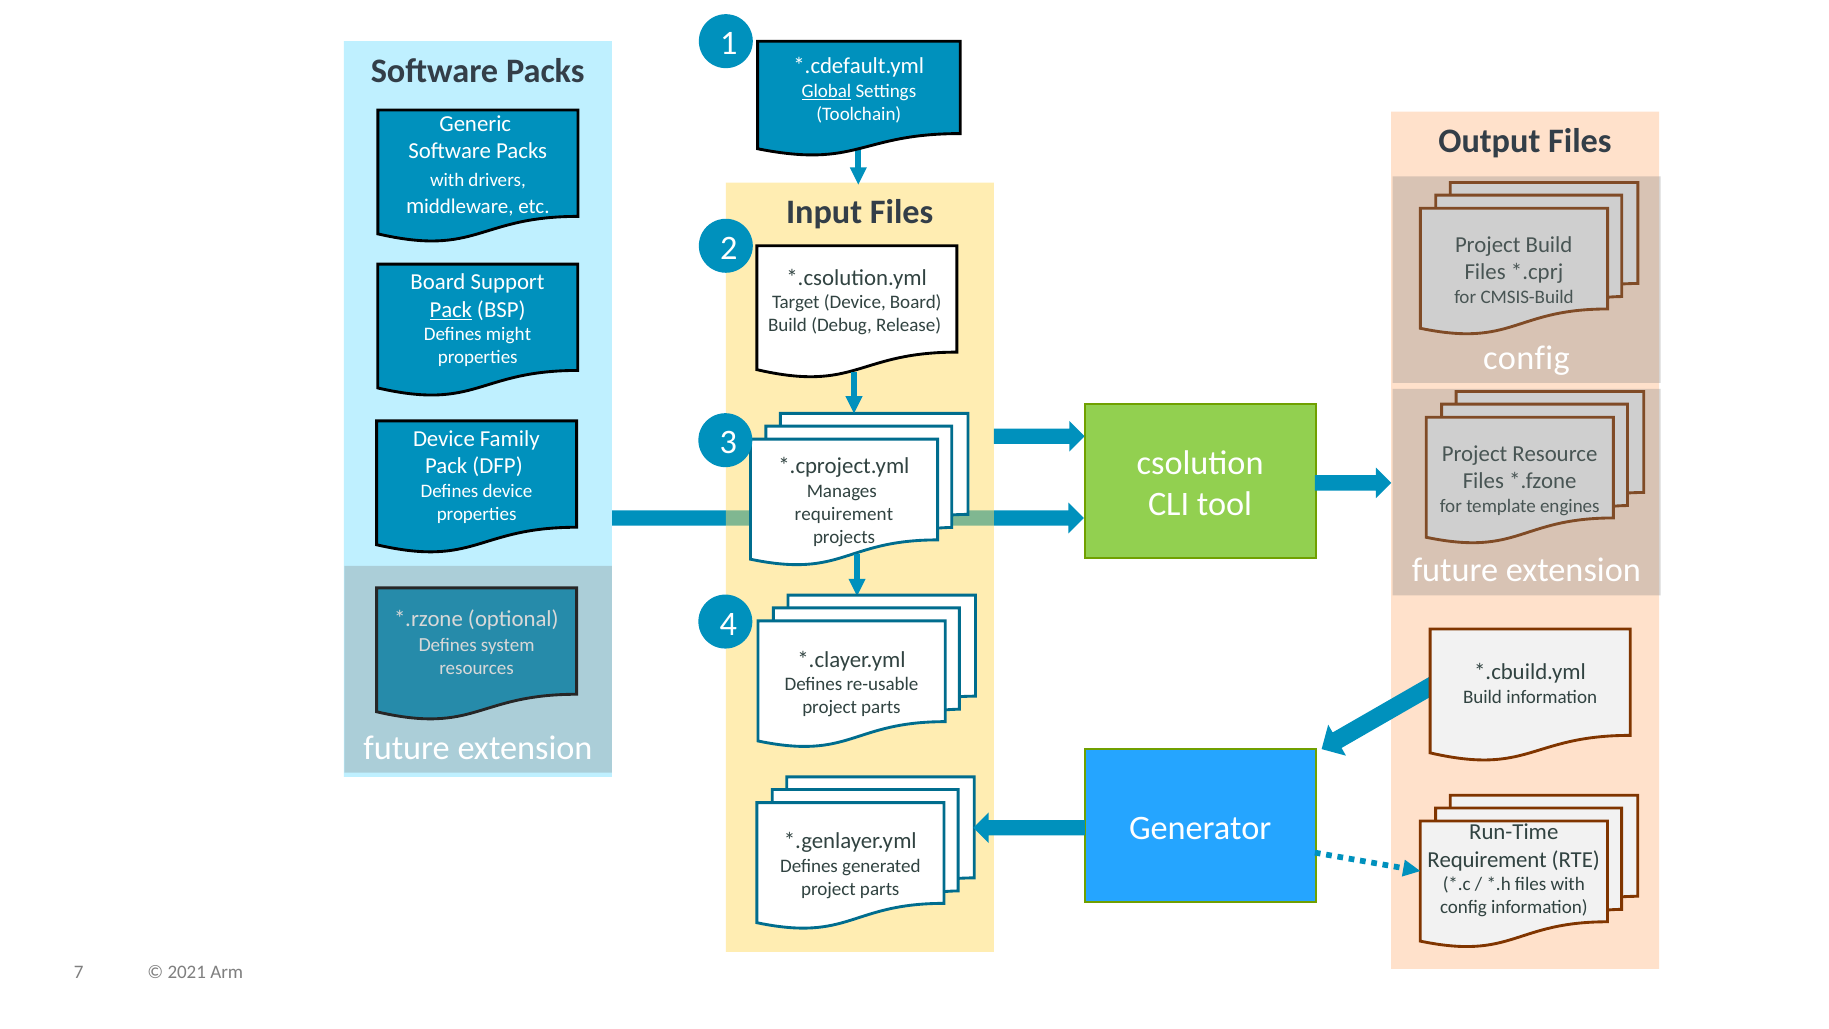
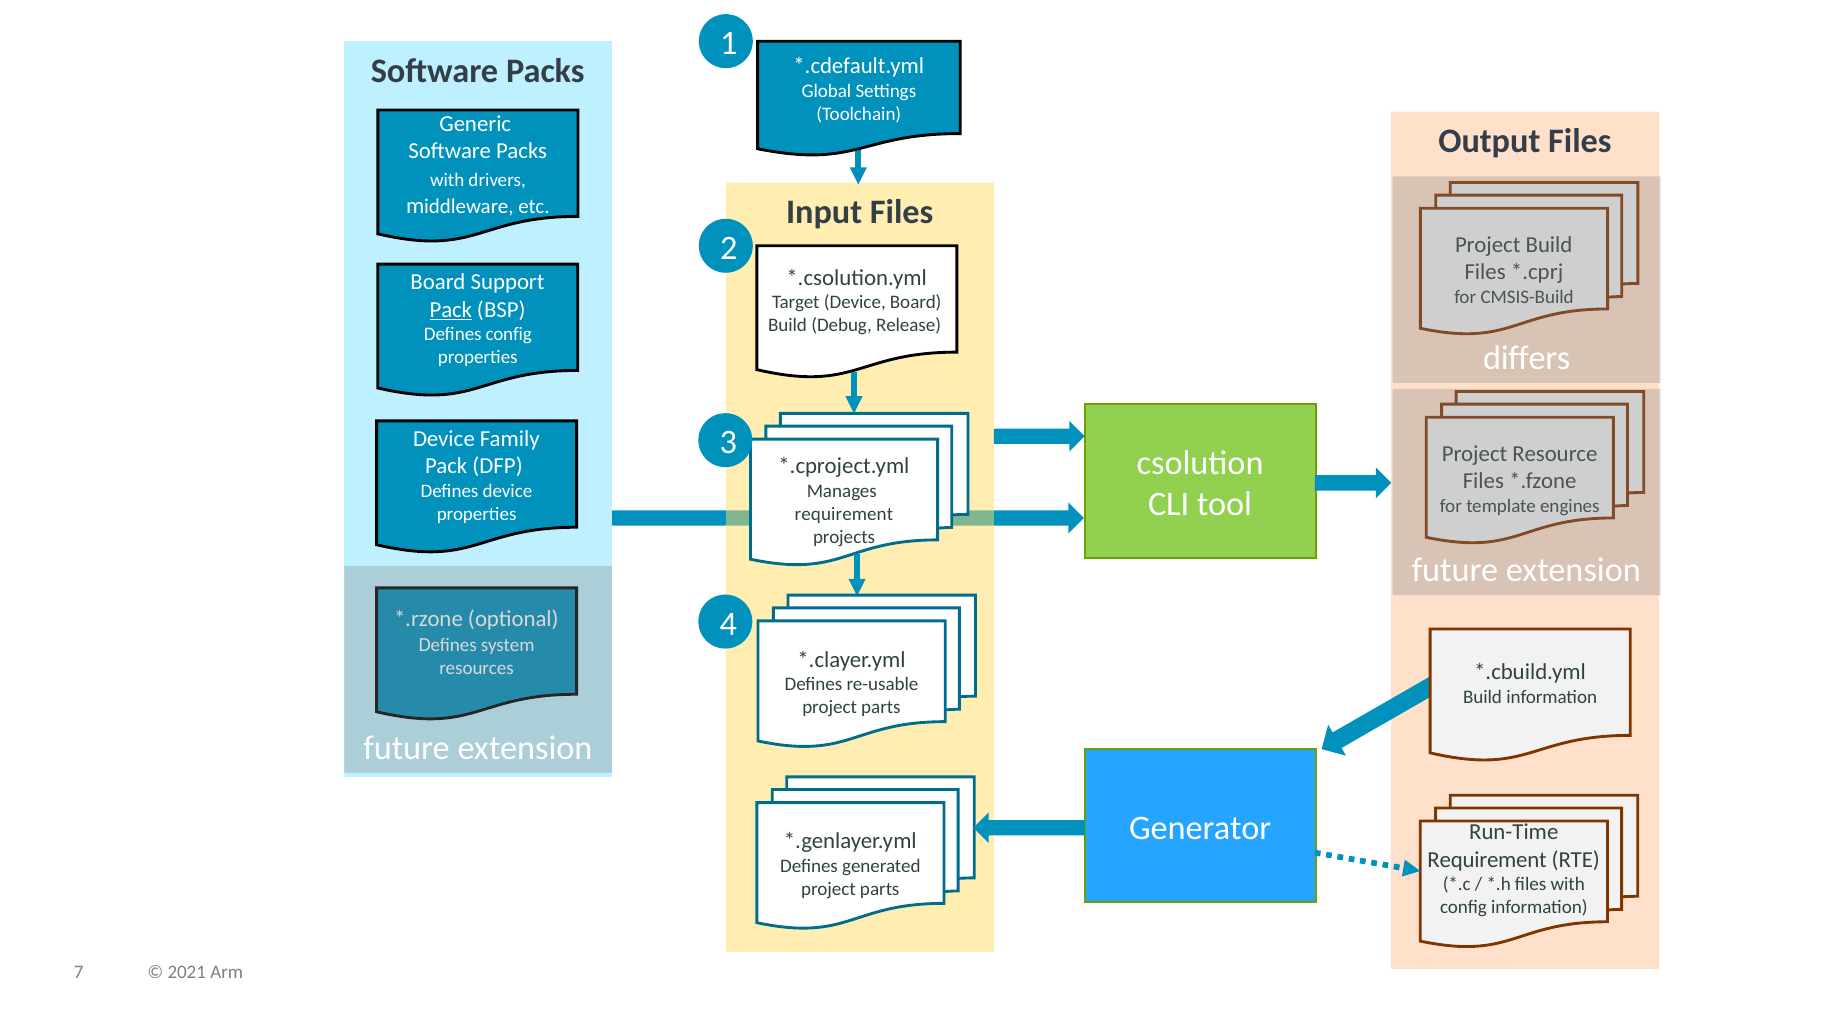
Global underline: present -> none
Defines might: might -> config
config at (1526, 358): config -> differs
